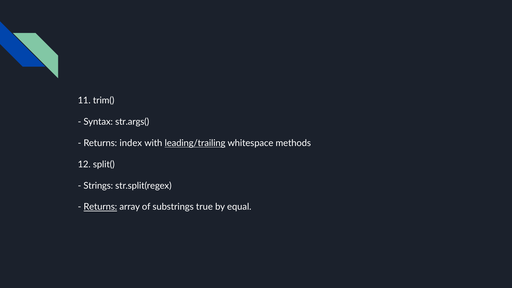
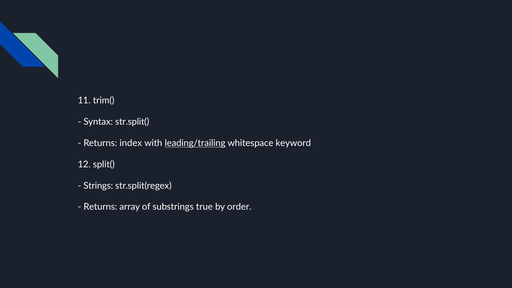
str.args(: str.args( -> str.split(
methods: methods -> keyword
Returns at (100, 207) underline: present -> none
equal: equal -> order
